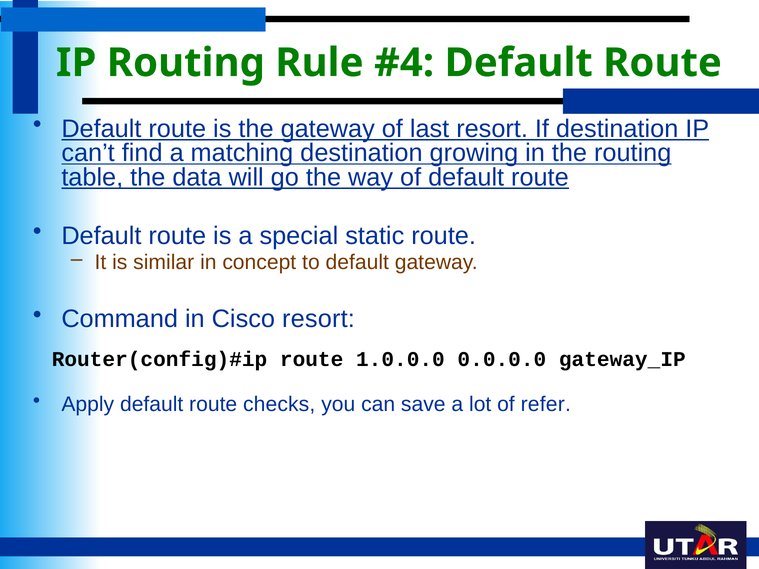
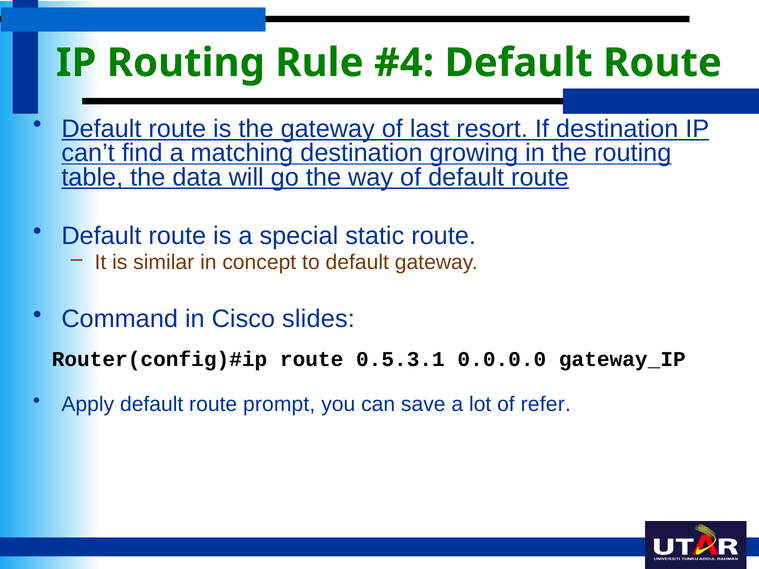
Cisco resort: resort -> slides
1.0.0.0: 1.0.0.0 -> 0.5.3.1
checks: checks -> prompt
